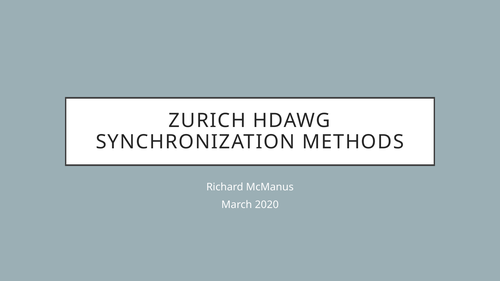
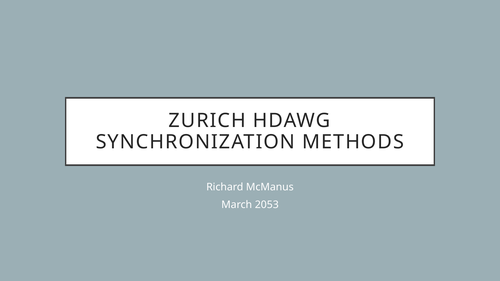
2020: 2020 -> 2053
